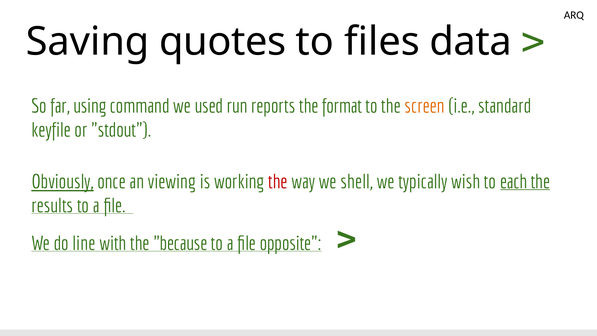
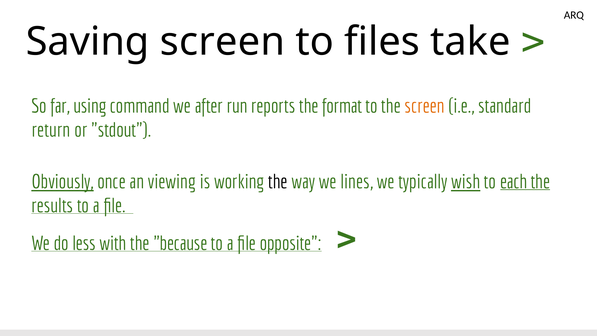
Saving quotes: quotes -> screen
data: data -> take
used: used -> after
keyfile: keyfile -> return
the at (278, 182) colour: red -> black
shell: shell -> lines
wish underline: none -> present
line: line -> less
